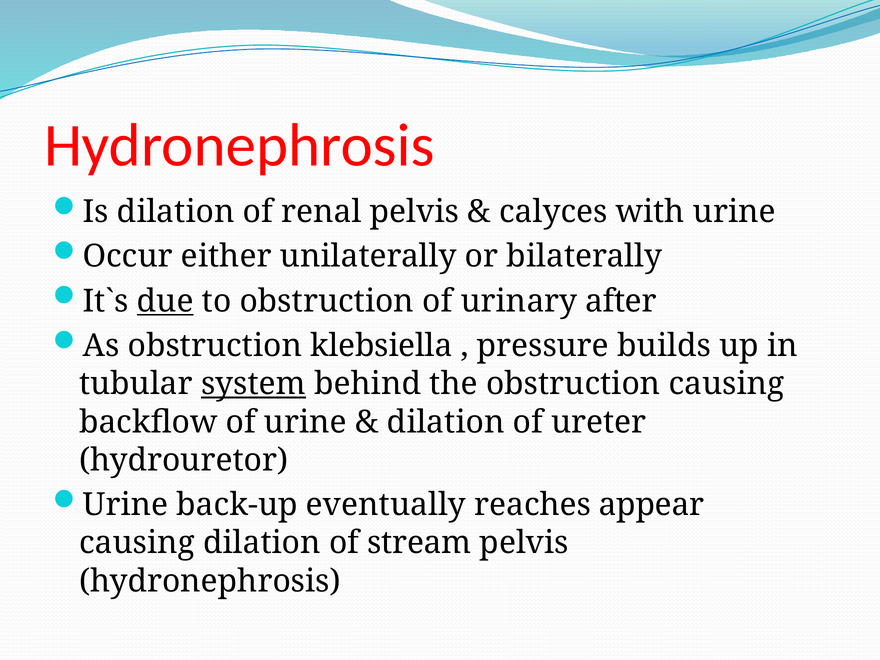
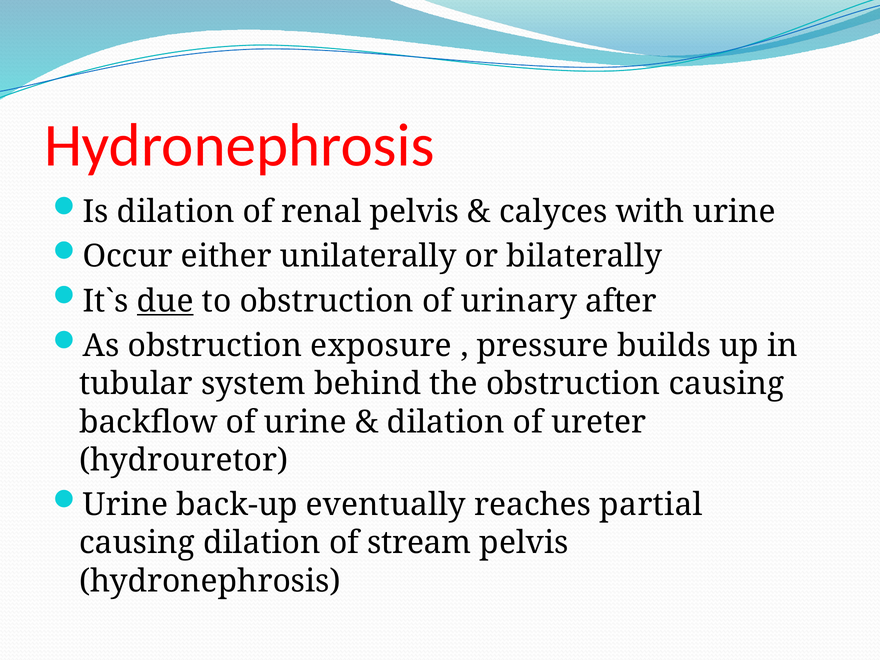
klebsiella: klebsiella -> exposure
system underline: present -> none
appear: appear -> partial
